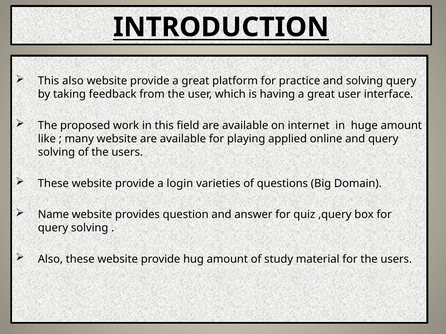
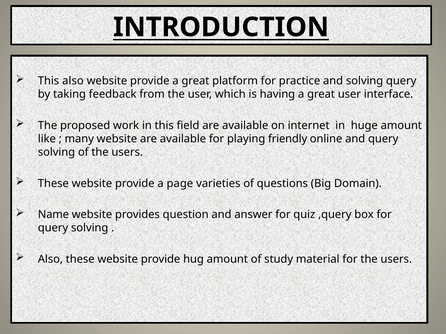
applied: applied -> friendly
login: login -> page
